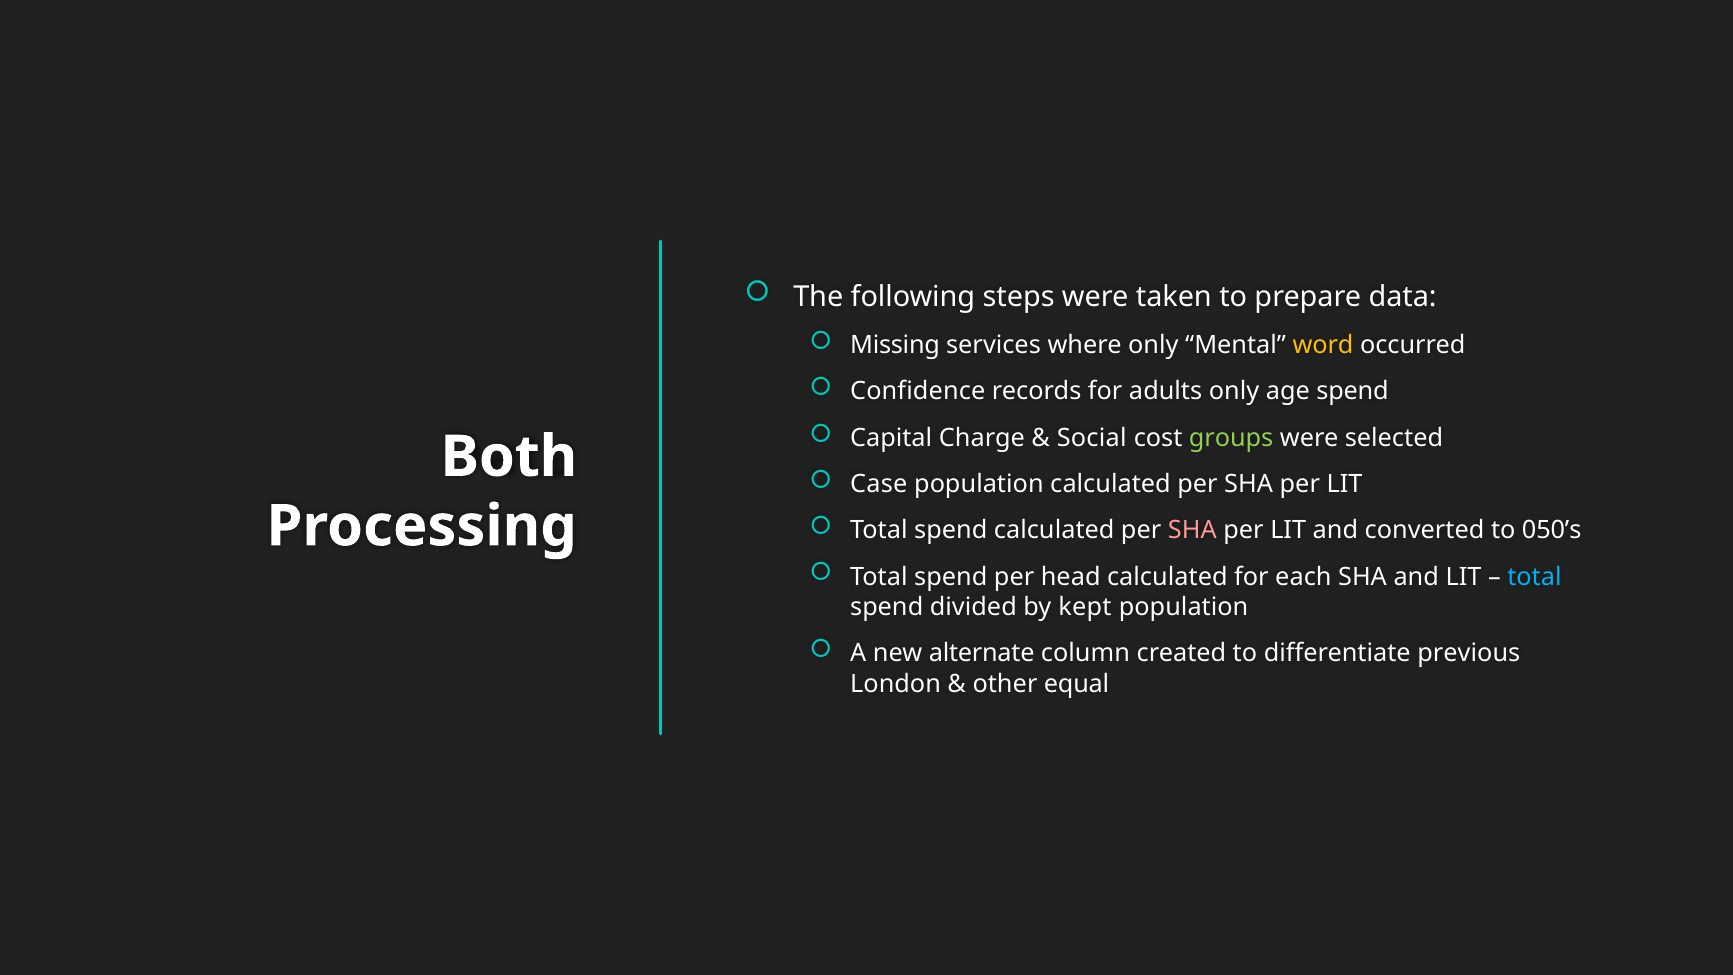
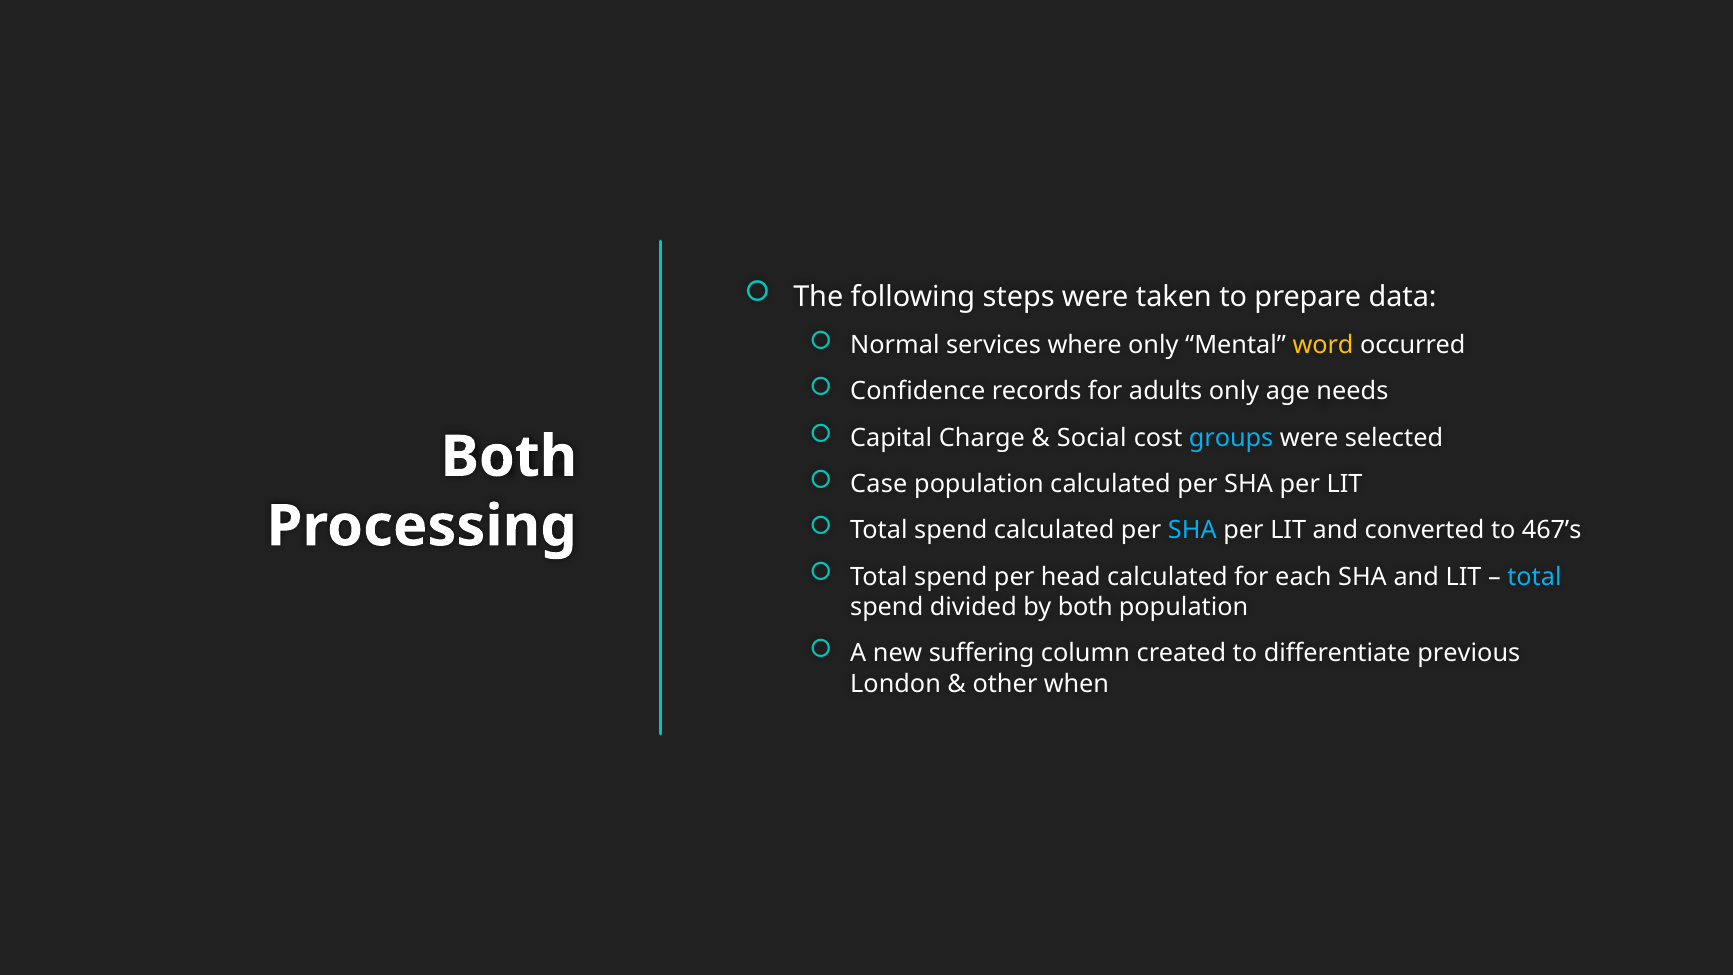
Missing: Missing -> Normal
age spend: spend -> needs
groups colour: light green -> light blue
SHA at (1192, 530) colour: pink -> light blue
050’s: 050’s -> 467’s
by kept: kept -> both
alternate: alternate -> suffering
equal: equal -> when
